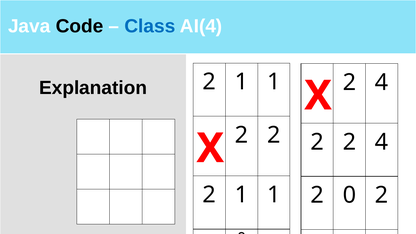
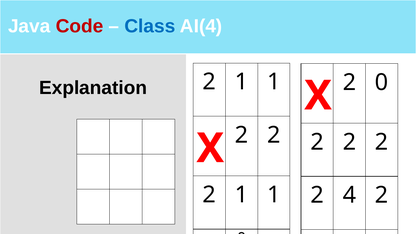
Code colour: black -> red
4 at (382, 82): 4 -> 0
4 at (382, 142): 4 -> 2
2 0: 0 -> 4
